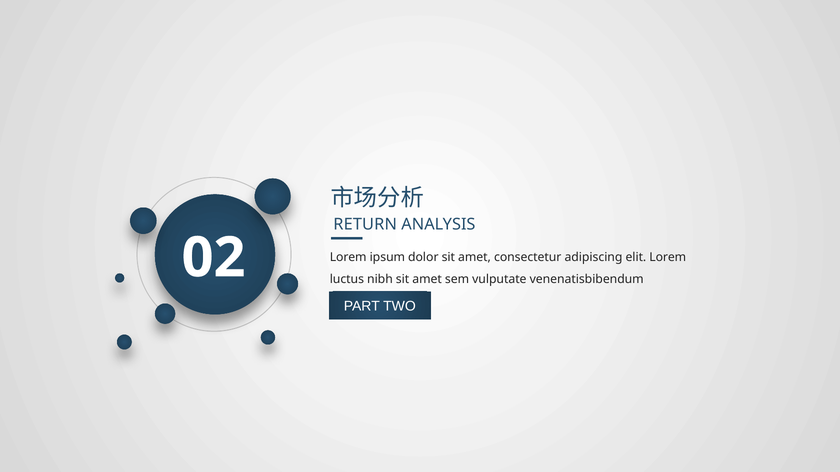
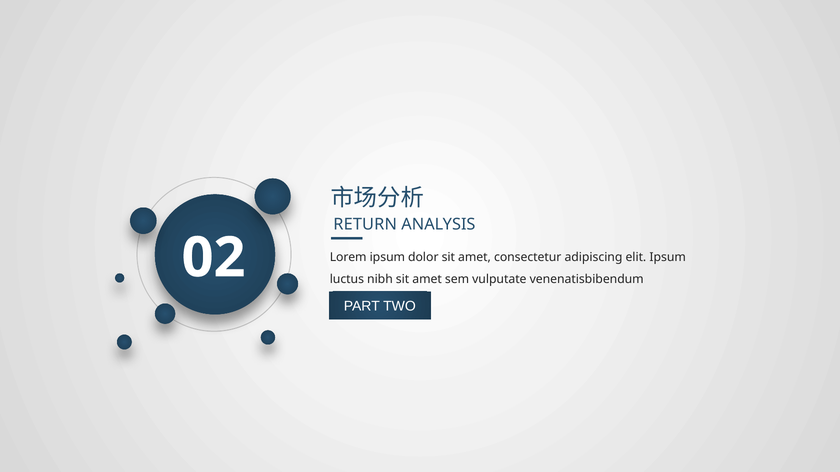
elit Lorem: Lorem -> Ipsum
